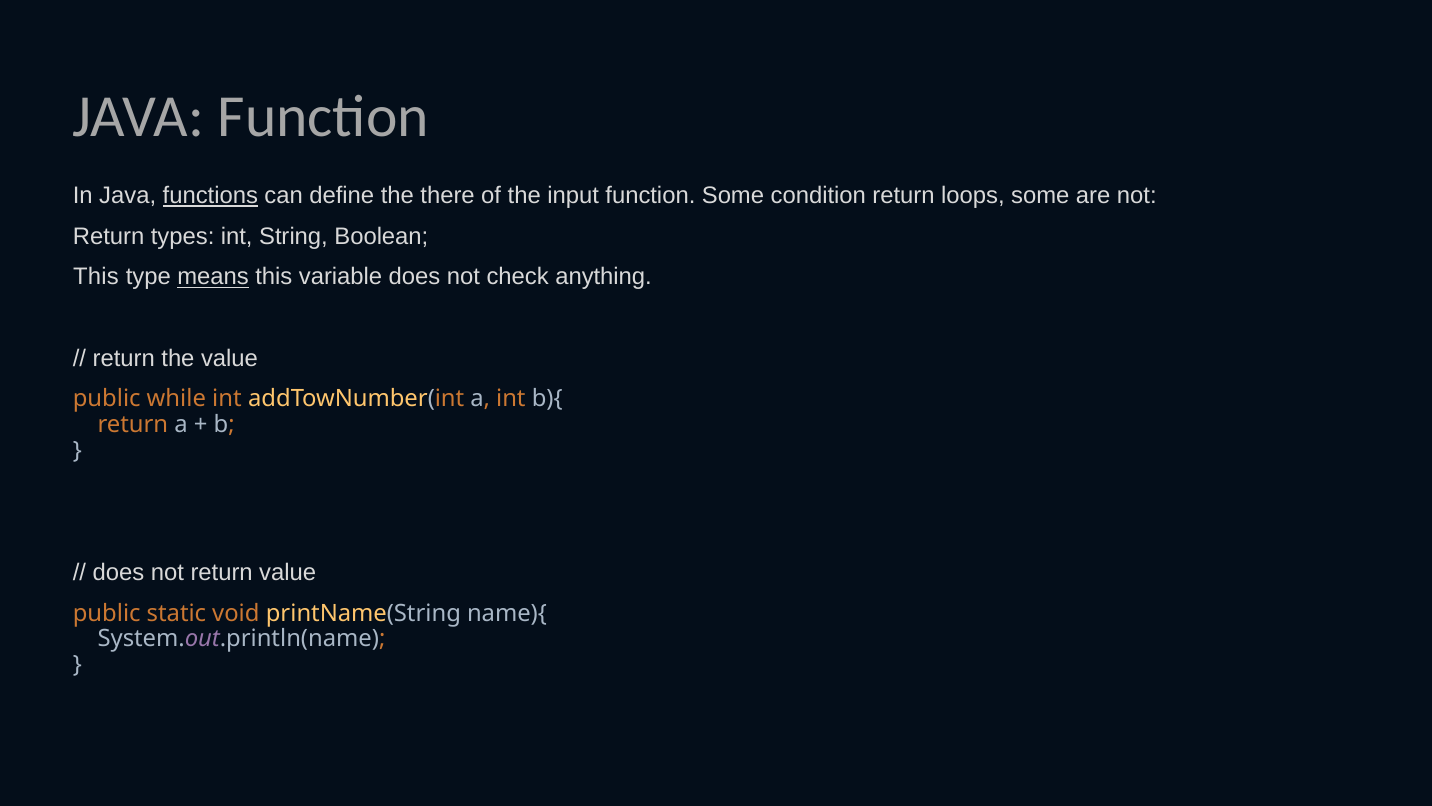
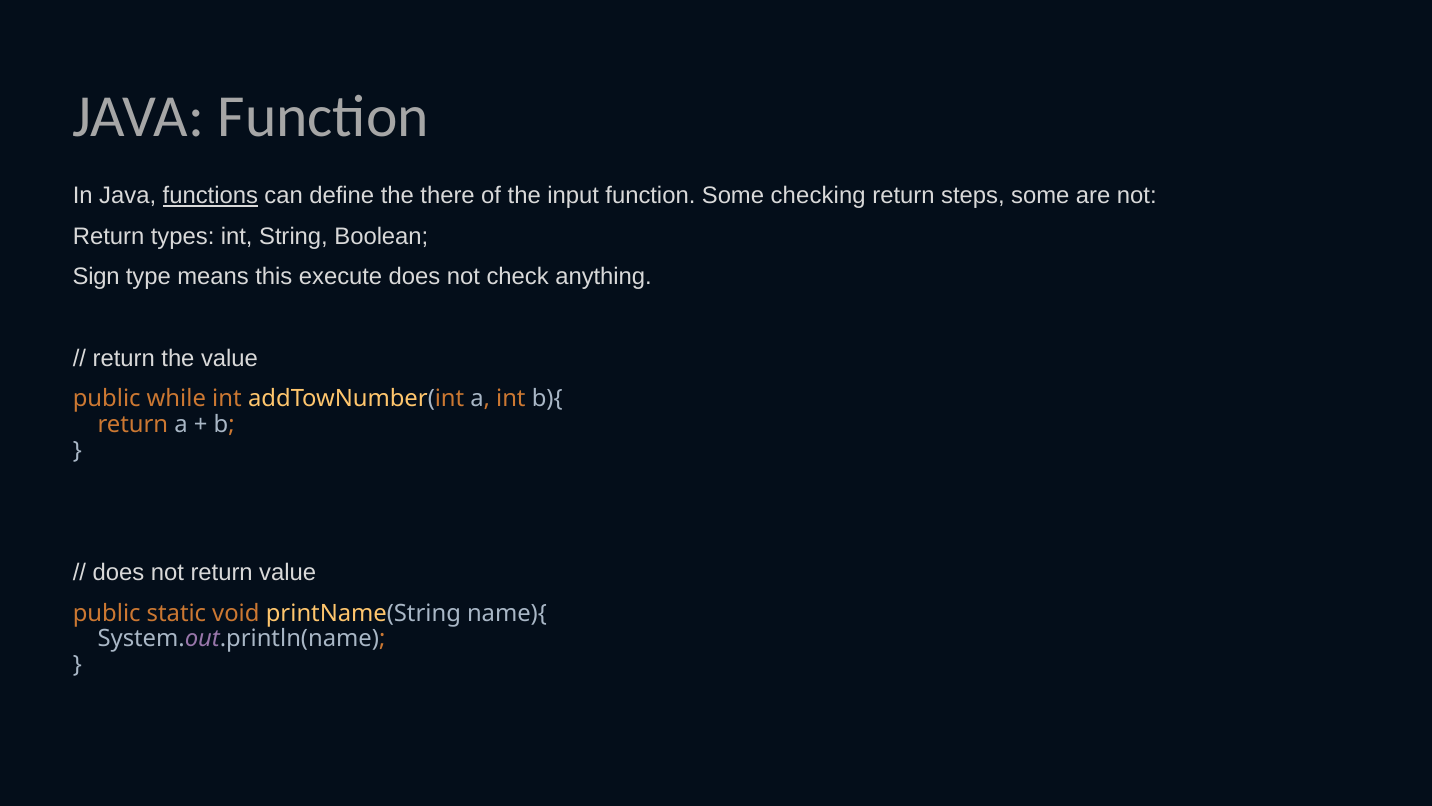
condition: condition -> checking
loops: loops -> steps
This at (96, 277): This -> Sign
means underline: present -> none
variable: variable -> execute
